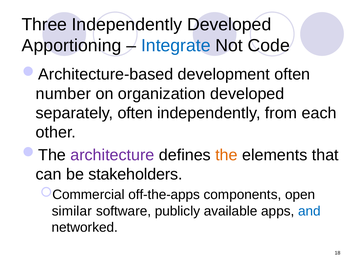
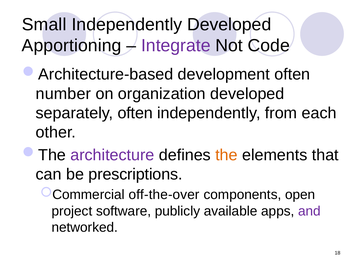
Three: Three -> Small
Integrate colour: blue -> purple
stakeholders: stakeholders -> prescriptions
off-the-apps: off-the-apps -> off-the-over
similar: similar -> project
and colour: blue -> purple
